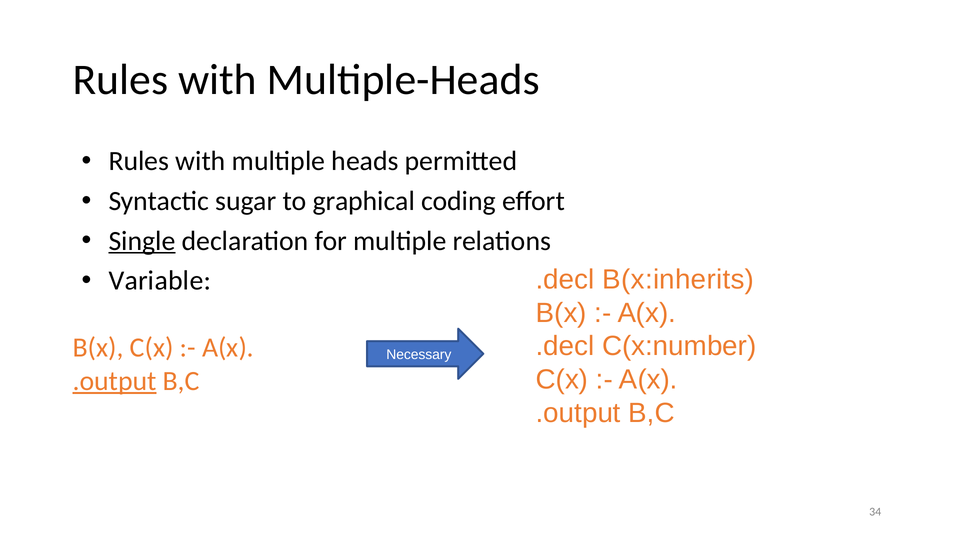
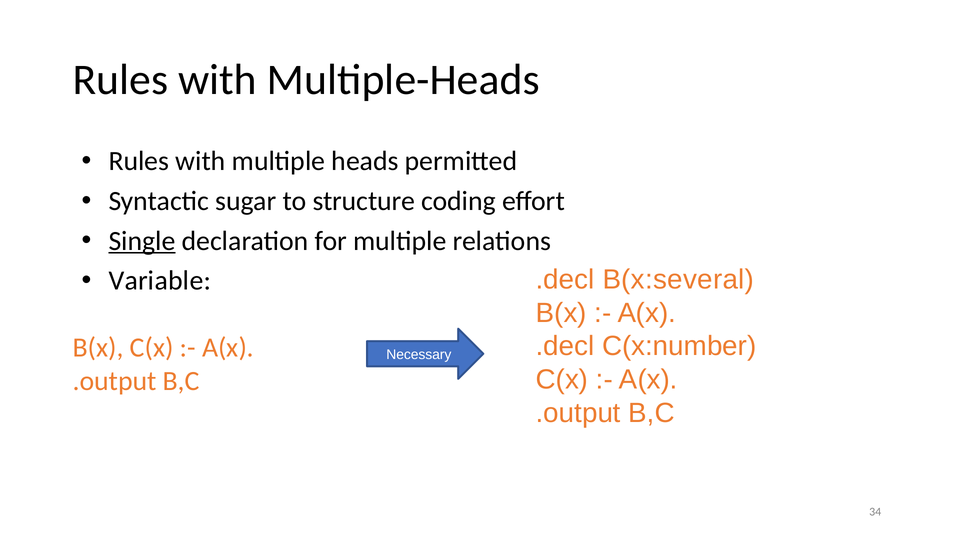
graphical: graphical -> structure
B(x:inherits: B(x:inherits -> B(x:several
.output at (115, 381) underline: present -> none
